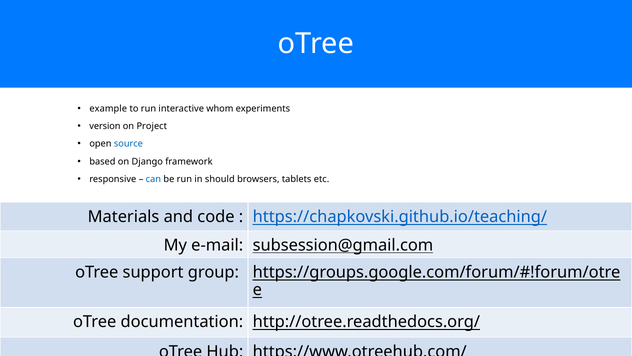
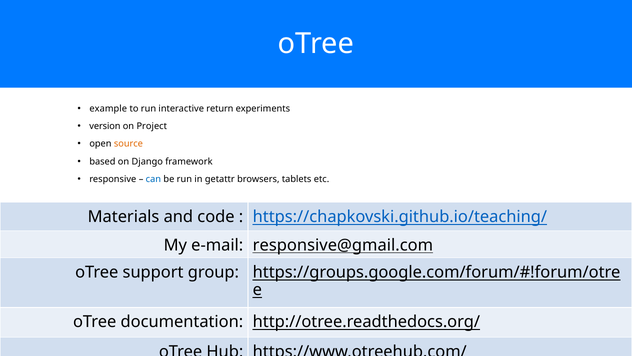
whom: whom -> return
source colour: blue -> orange
should: should -> getattr
subsession@gmail.com: subsession@gmail.com -> responsive@gmail.com
